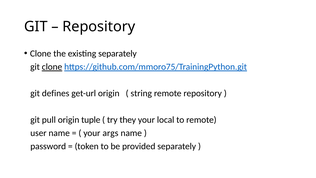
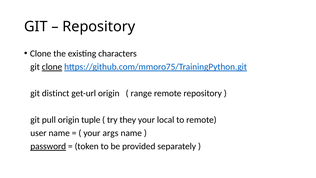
existing separately: separately -> characters
defines: defines -> distinct
string: string -> range
password underline: none -> present
